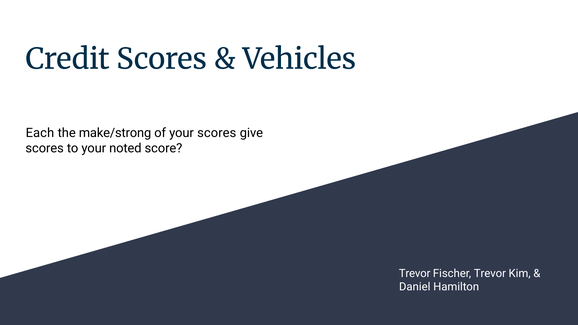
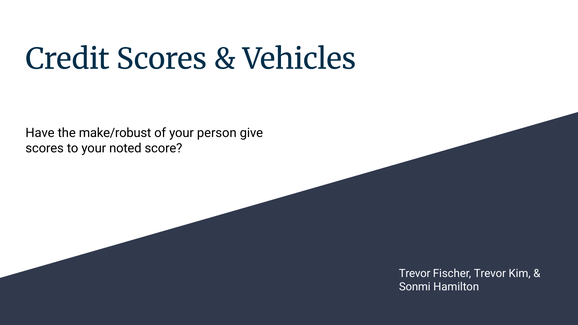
Each: Each -> Have
make/strong: make/strong -> make/robust
your scores: scores -> person
Daniel: Daniel -> Sonmi
